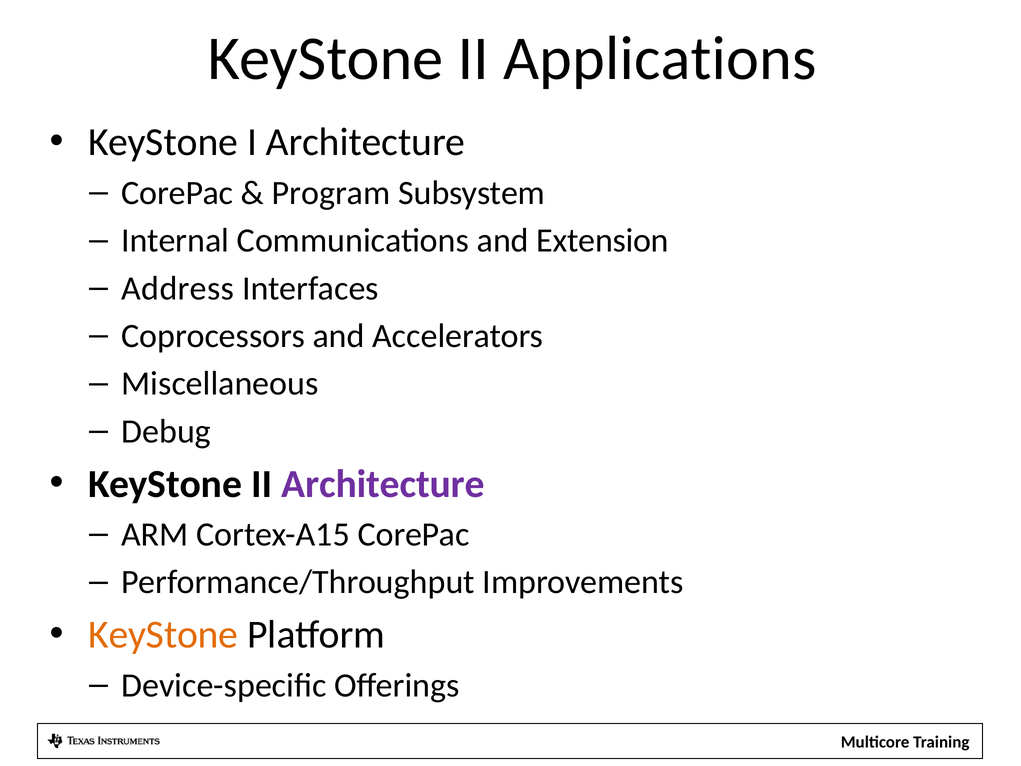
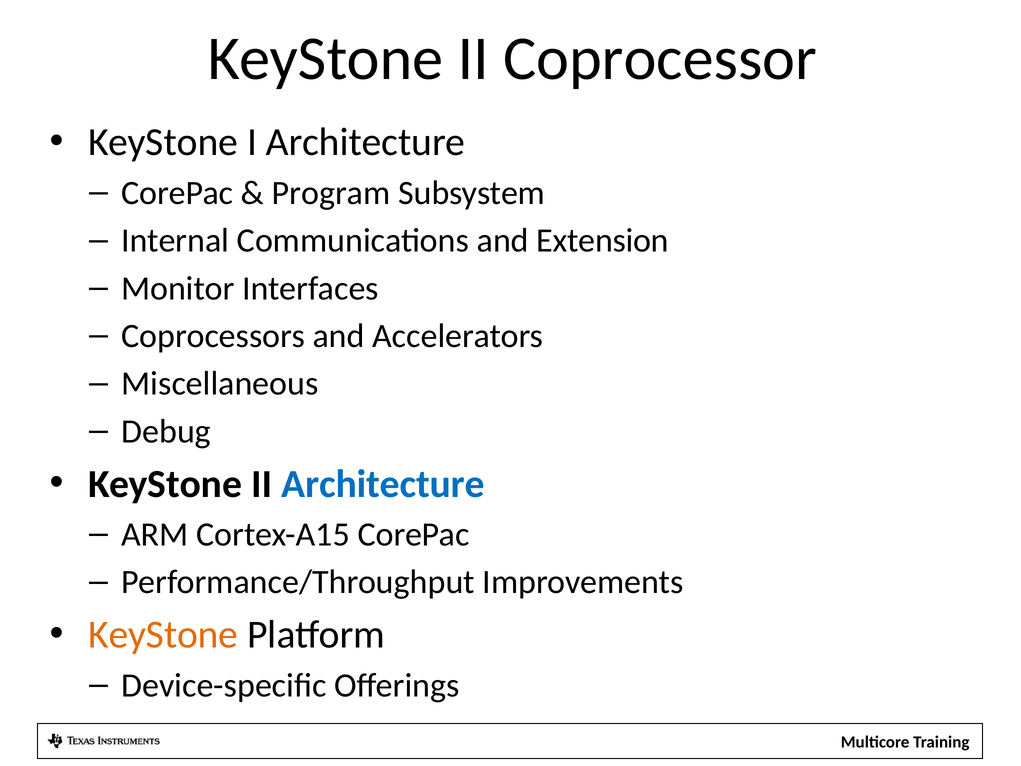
Applications: Applications -> Coprocessor
Address: Address -> Monitor
Architecture at (383, 484) colour: purple -> blue
